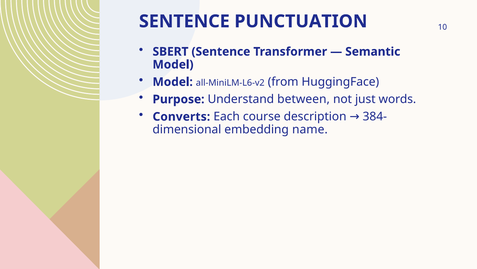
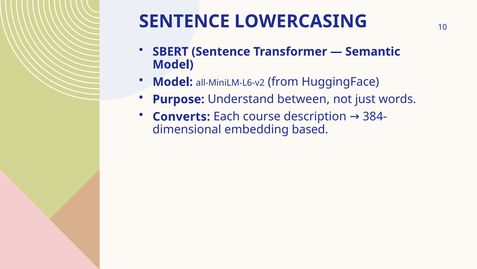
PUNCTUATION: PUNCTUATION -> LOWERCASING
name: name -> based
